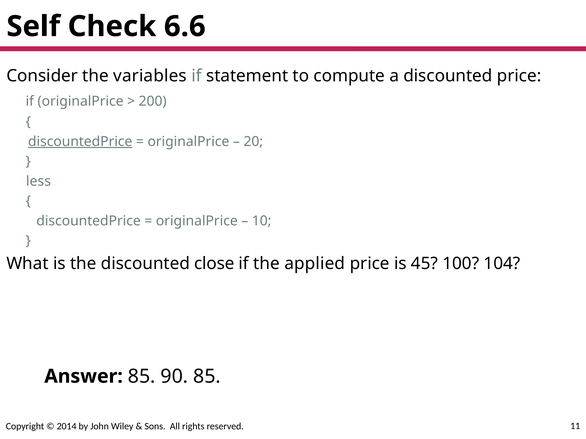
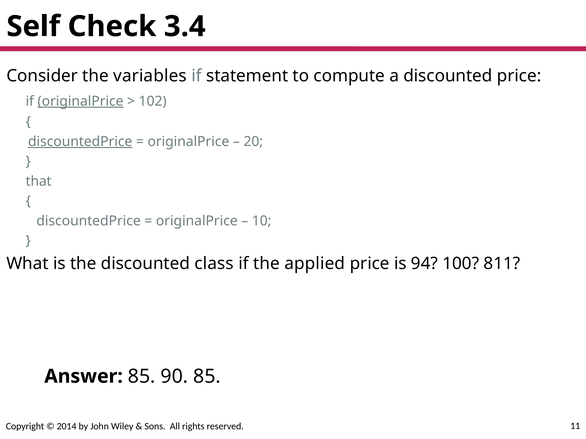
6.6: 6.6 -> 3.4
originalPrice at (81, 101) underline: none -> present
200: 200 -> 102
less: less -> that
close: close -> class
45: 45 -> 94
104: 104 -> 811
